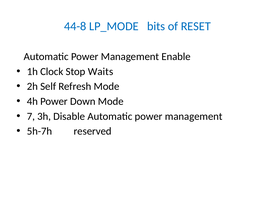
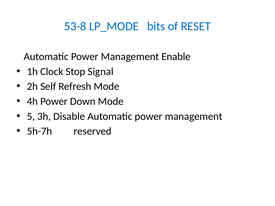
44-8: 44-8 -> 53-8
Waits: Waits -> Signal
7: 7 -> 5
